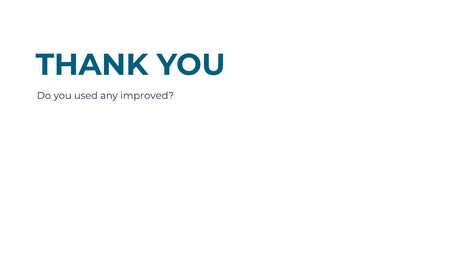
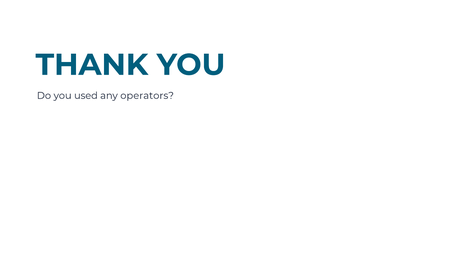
improved: improved -> operators
